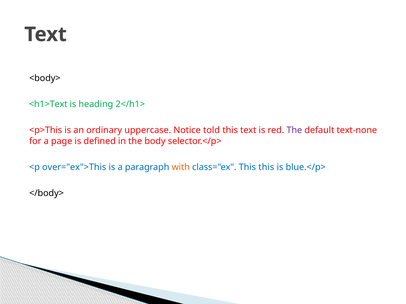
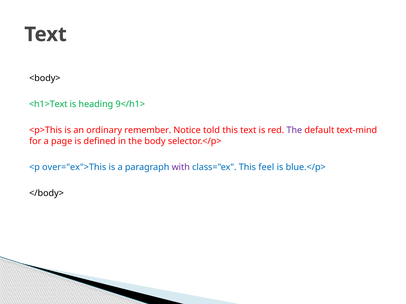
2</h1>: 2</h1> -> 9</h1>
uppercase: uppercase -> remember
text-none: text-none -> text-mind
with colour: orange -> purple
This this: this -> feel
